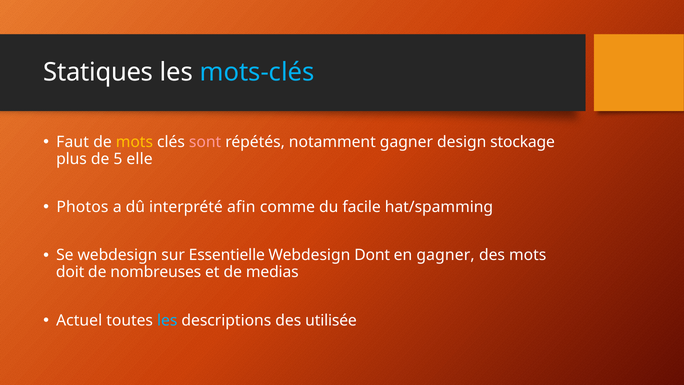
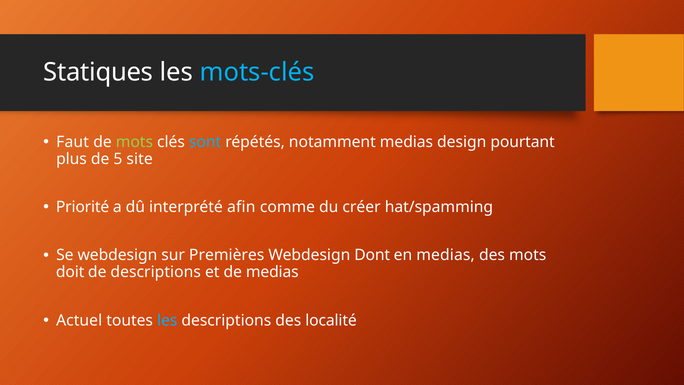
mots at (134, 142) colour: yellow -> light green
sont colour: pink -> light blue
notamment gagner: gagner -> medias
stockage: stockage -> pourtant
elle: elle -> site
Photos: Photos -> Priorité
facile: facile -> créer
Essentielle: Essentielle -> Premières
en gagner: gagner -> medias
de nombreuses: nombreuses -> descriptions
utilisée: utilisée -> localité
